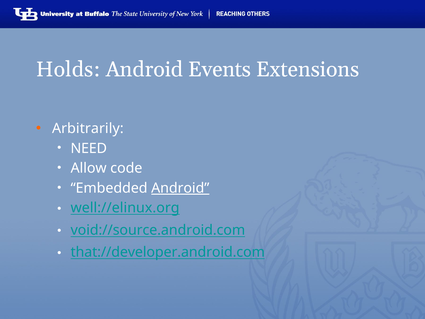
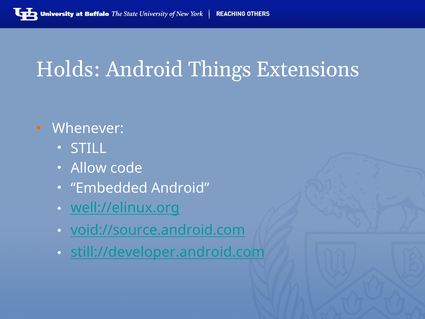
Events: Events -> Things
Arbitrarily: Arbitrarily -> Whenever
NEED: NEED -> STILL
Android at (180, 188) underline: present -> none
that://developer.android.com: that://developer.android.com -> still://developer.android.com
